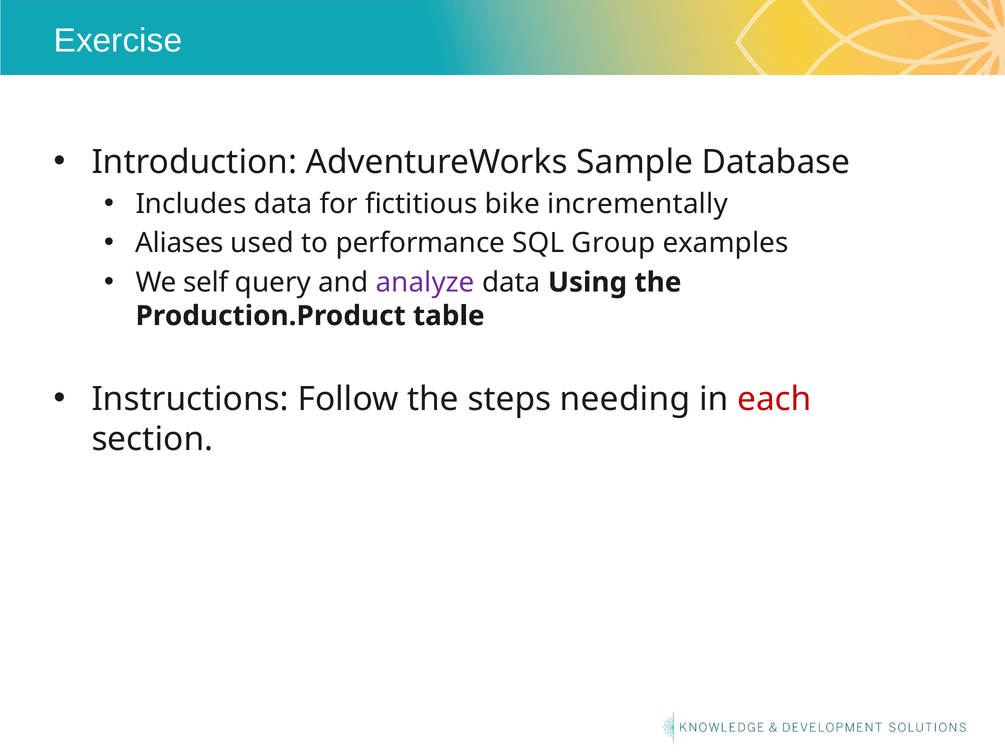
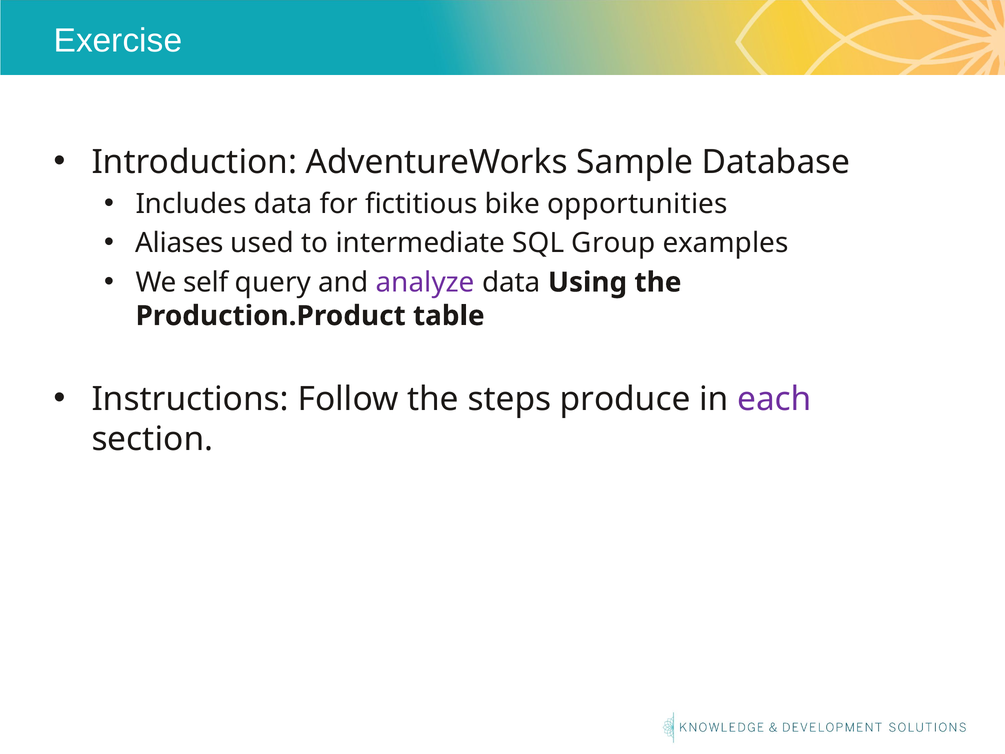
incrementally: incrementally -> opportunities
performance: performance -> intermediate
needing: needing -> produce
each colour: red -> purple
